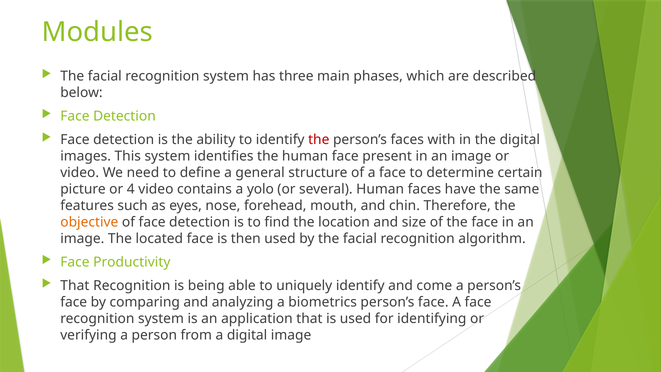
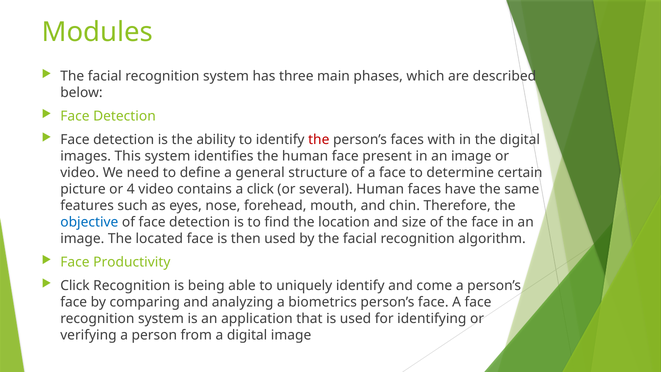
a yolo: yolo -> click
objective colour: orange -> blue
That at (75, 285): That -> Click
